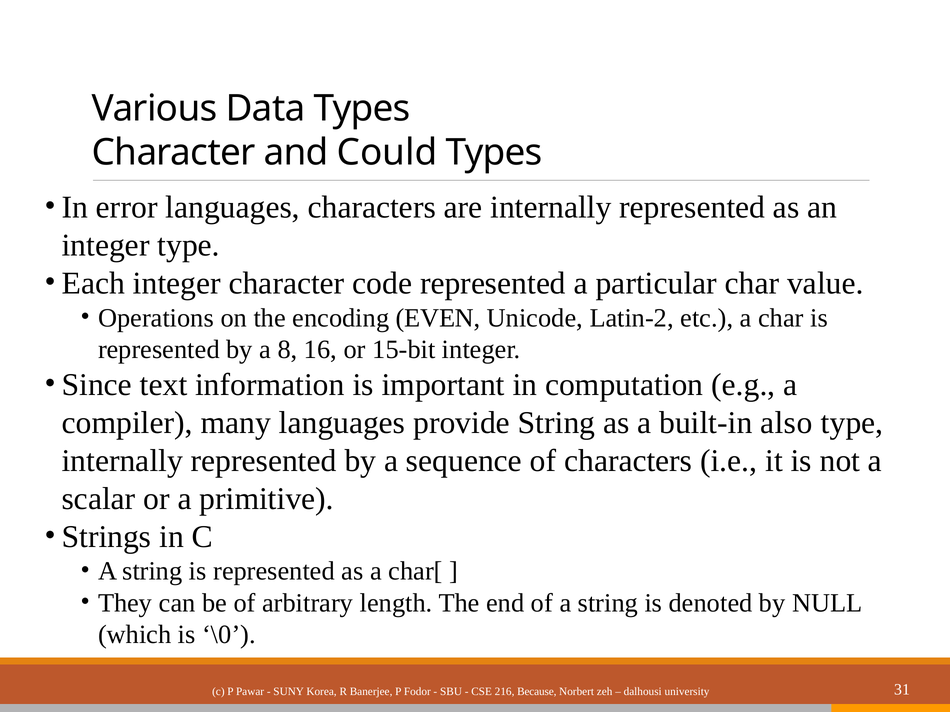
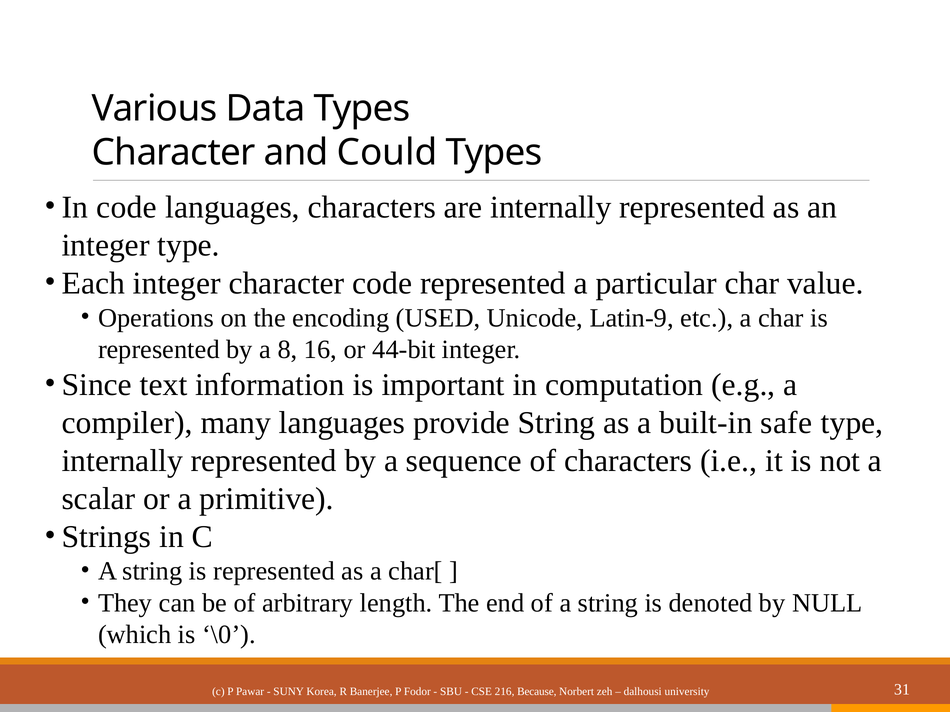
In error: error -> code
EVEN: EVEN -> USED
Latin-2: Latin-2 -> Latin-9
15-bit: 15-bit -> 44-bit
also: also -> safe
